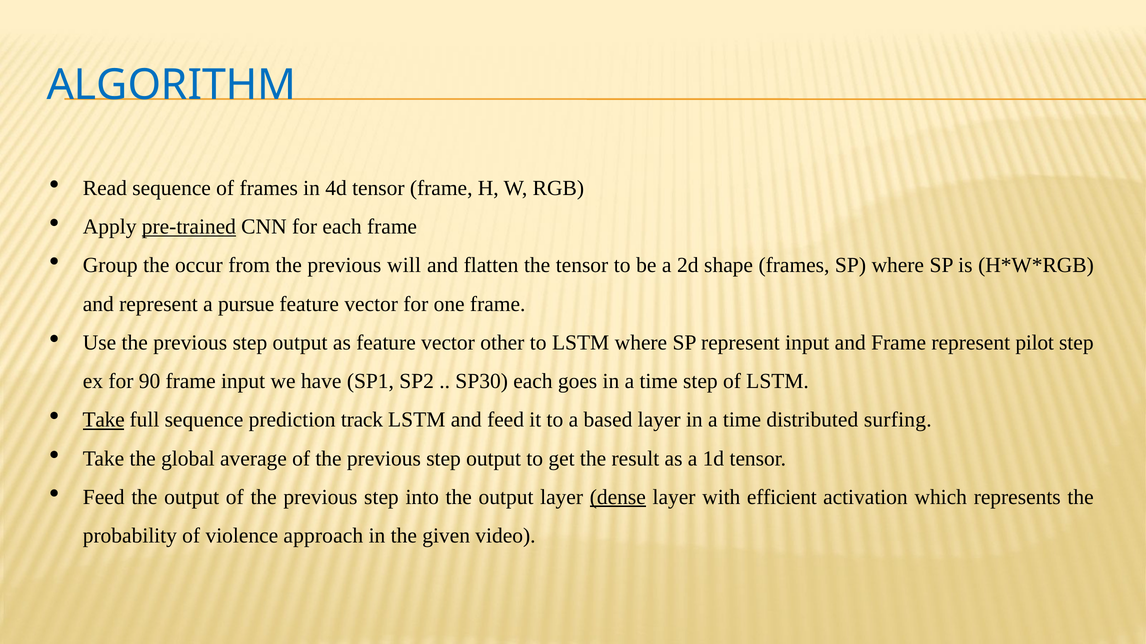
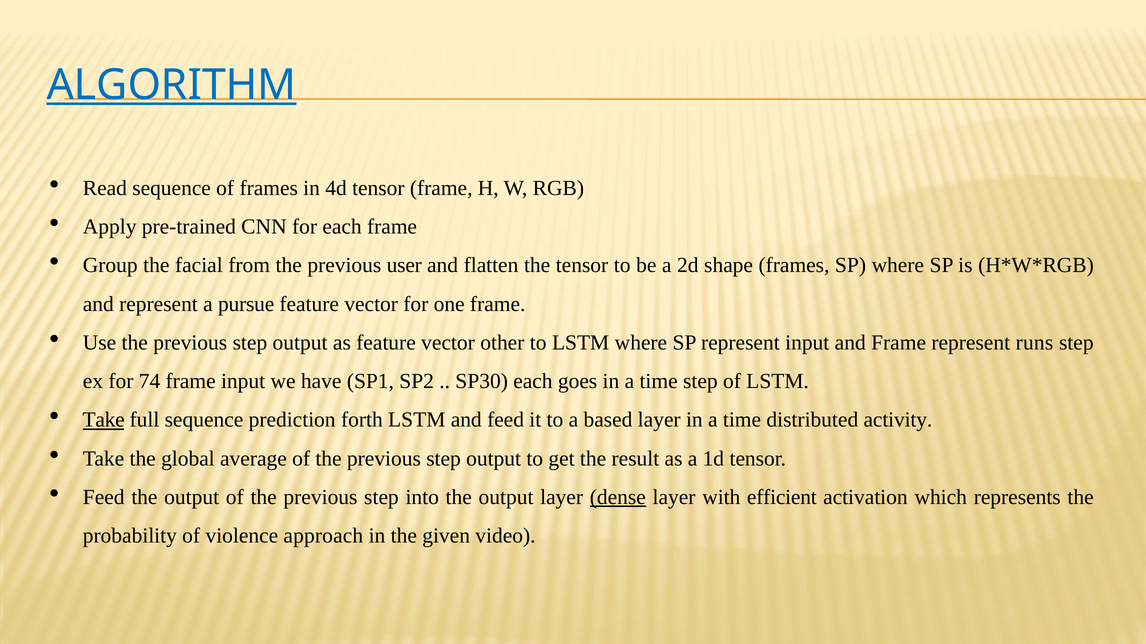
ALGORITHM underline: none -> present
pre-trained underline: present -> none
occur: occur -> facial
will: will -> user
pilot: pilot -> runs
90: 90 -> 74
track: track -> forth
surfing: surfing -> activity
